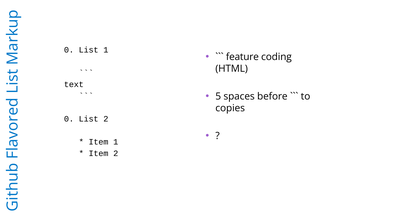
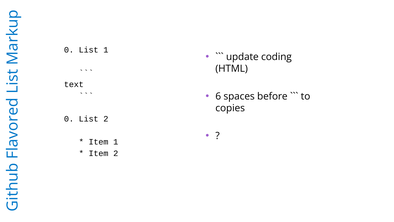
feature: feature -> update
5: 5 -> 6
